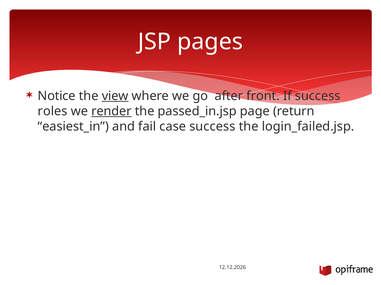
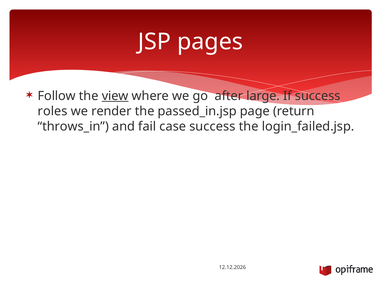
Notice: Notice -> Follow
front: front -> large
render underline: present -> none
easiest_in: easiest_in -> throws_in
